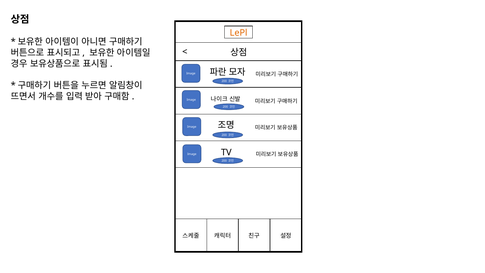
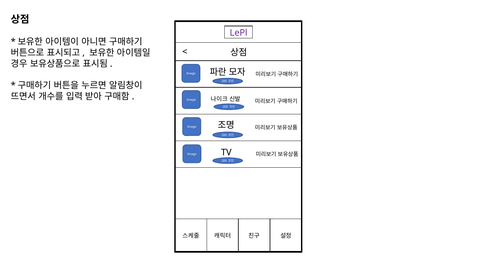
LePl colour: orange -> purple
